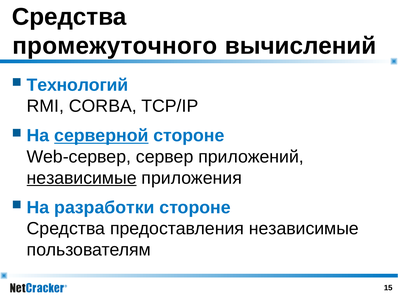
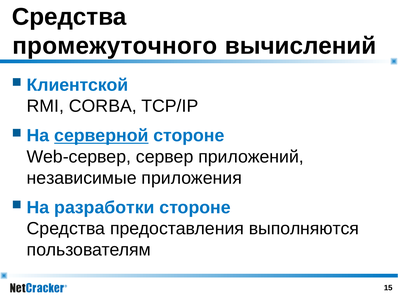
Технологий: Технологий -> Клиентской
независимые at (82, 178) underline: present -> none
предоставления независимые: независимые -> выполняются
